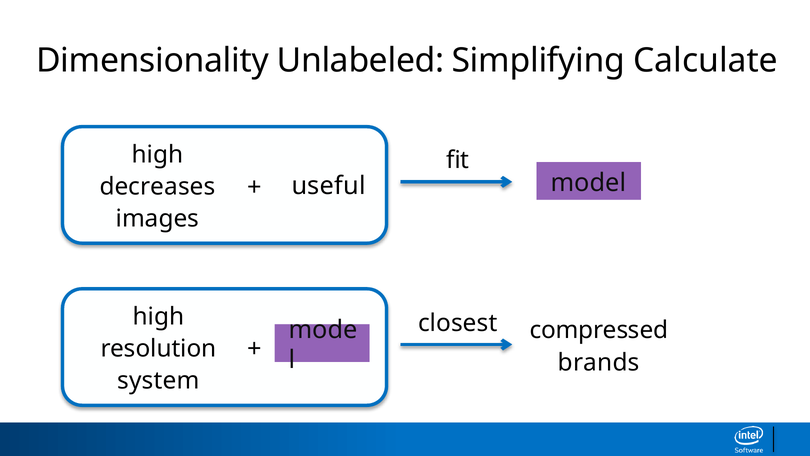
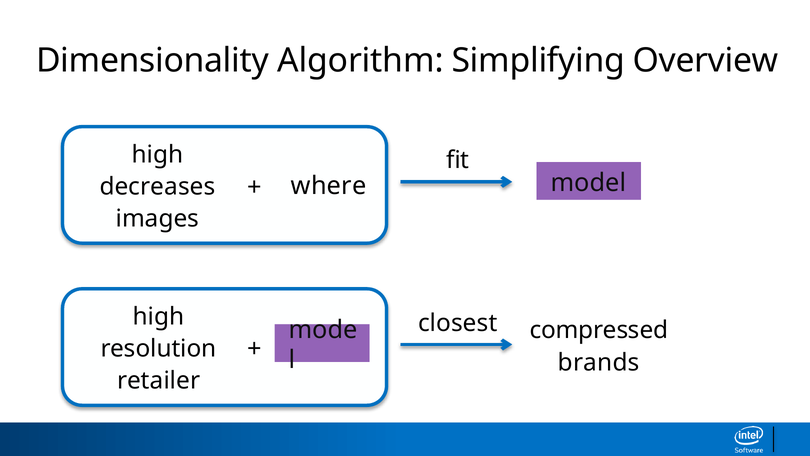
Unlabeled: Unlabeled -> Algorithm
Calculate: Calculate -> Overview
useful: useful -> where
system: system -> retailer
